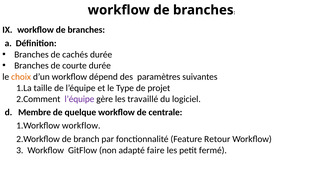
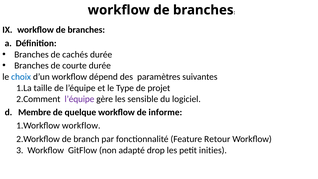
choix colour: orange -> blue
travaillé: travaillé -> sensible
centrale: centrale -> informe
faire: faire -> drop
fermé: fermé -> inities
